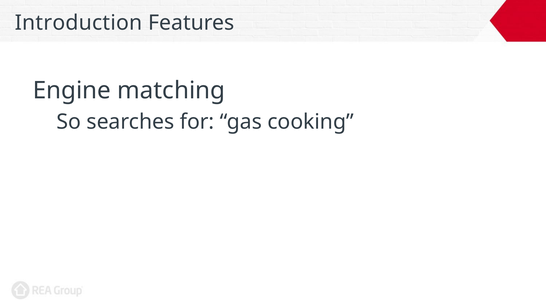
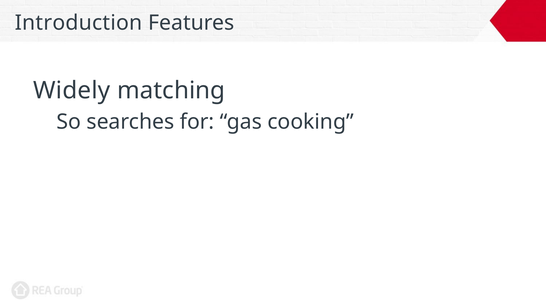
Engine: Engine -> Widely
